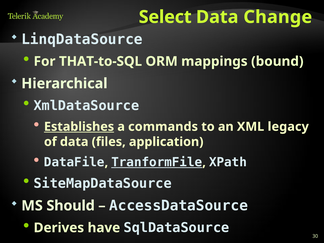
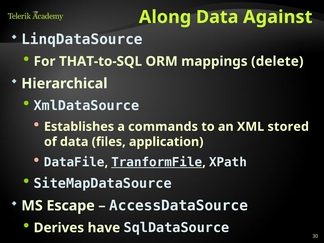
Select: Select -> Along
Change: Change -> Against
bound: bound -> delete
Establishes underline: present -> none
legacy: legacy -> stored
Should: Should -> Escape
